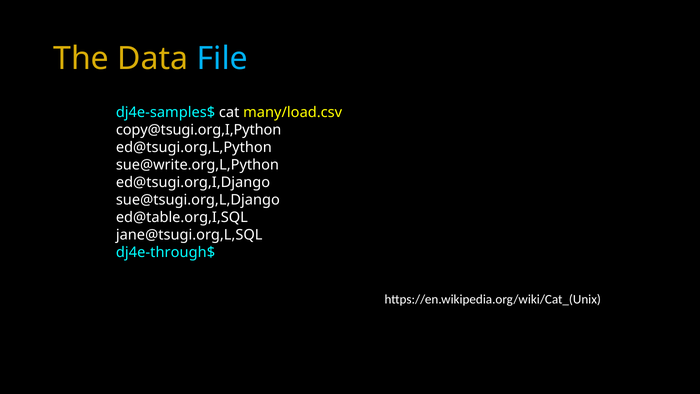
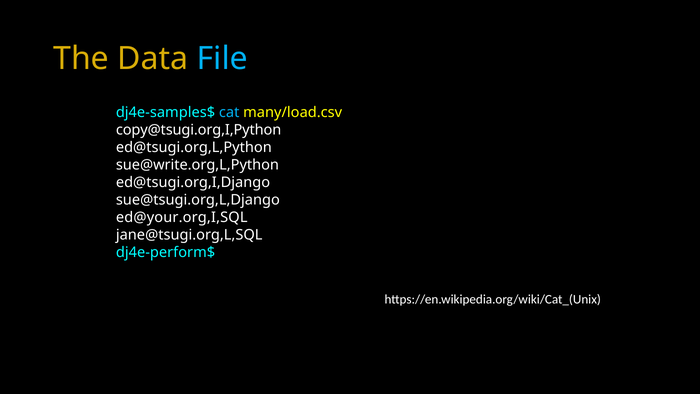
cat colour: white -> light blue
ed@table.org,I,SQL: ed@table.org,I,SQL -> ed@your.org,I,SQL
dj4e-through$: dj4e-through$ -> dj4e-perform$
